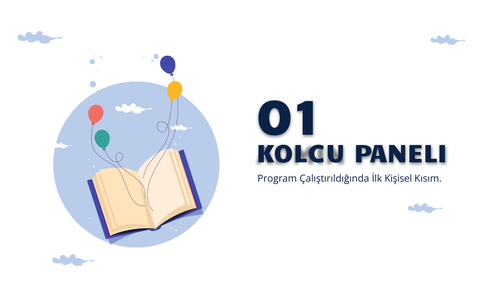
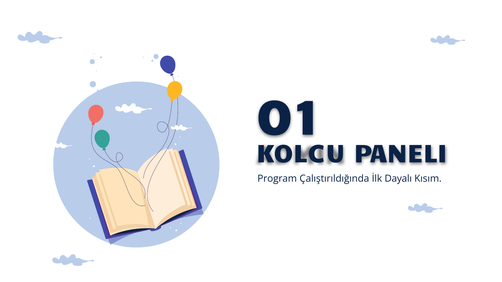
Kişisel: Kişisel -> Dayalı
